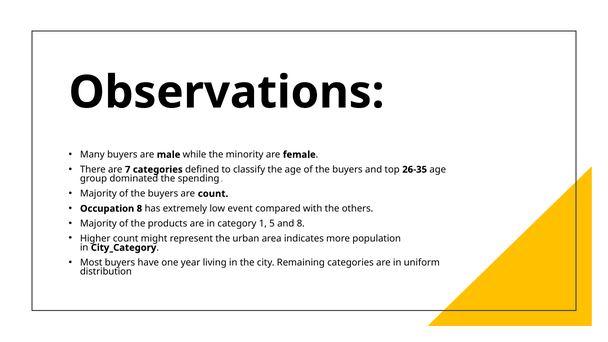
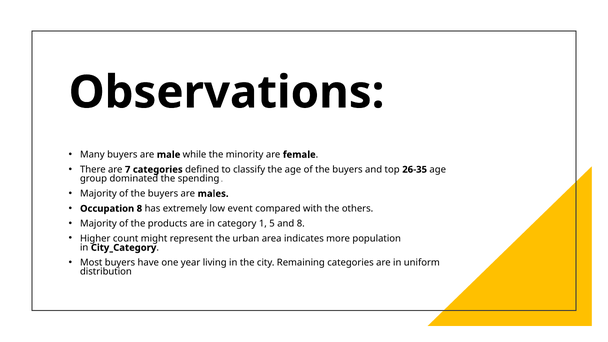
are count: count -> males
